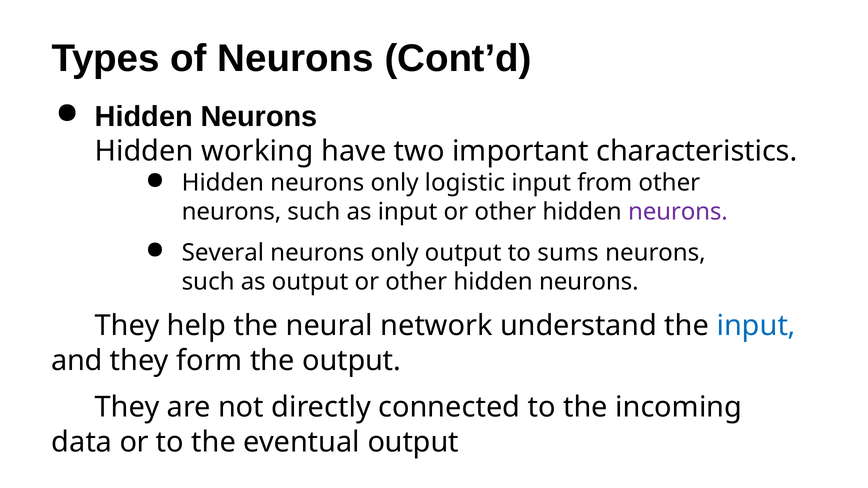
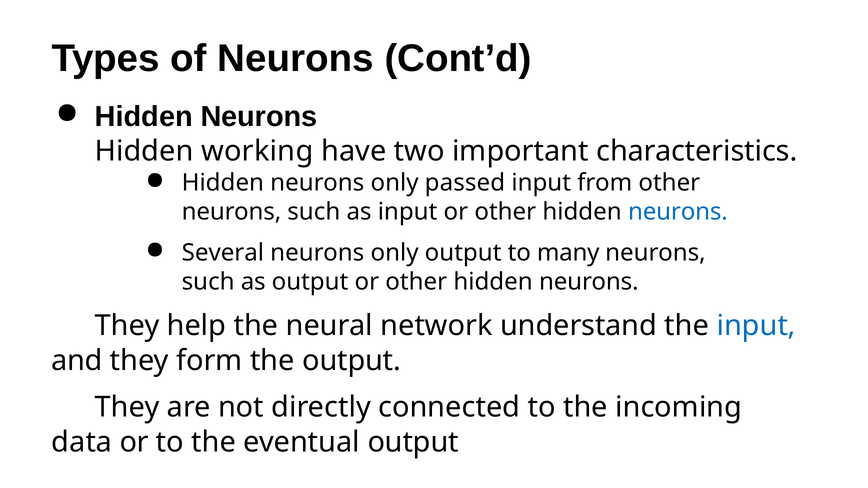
logistic: logistic -> passed
neurons at (678, 212) colour: purple -> blue
sums: sums -> many
